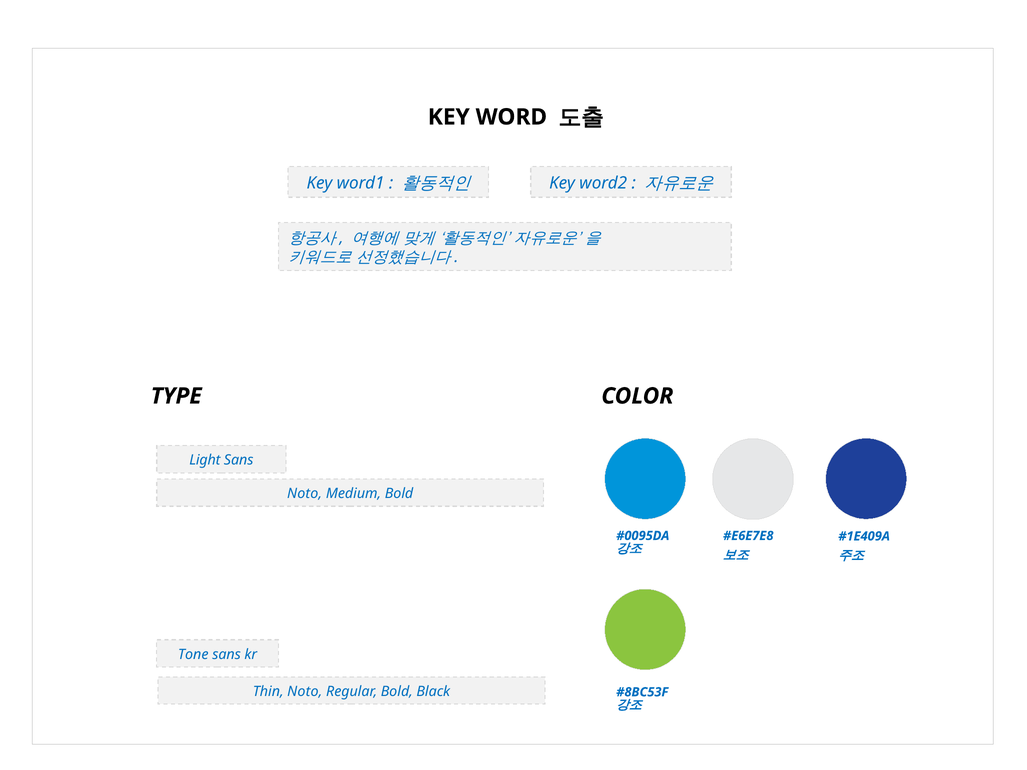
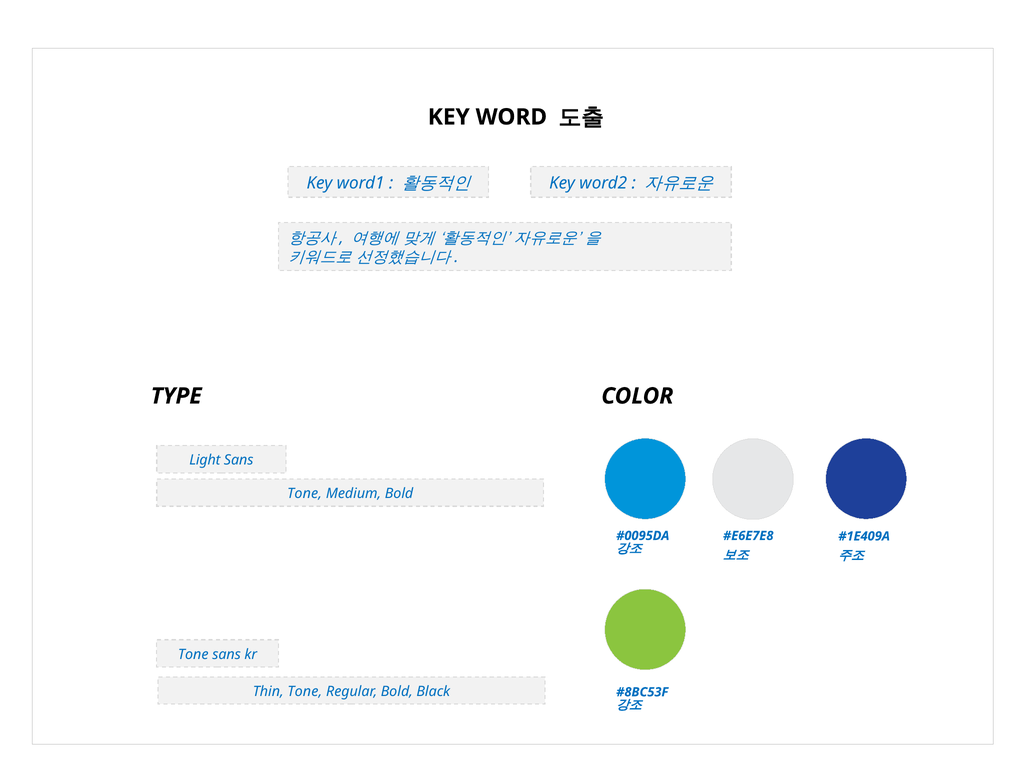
Noto at (305, 494): Noto -> Tone
Thin Noto: Noto -> Tone
